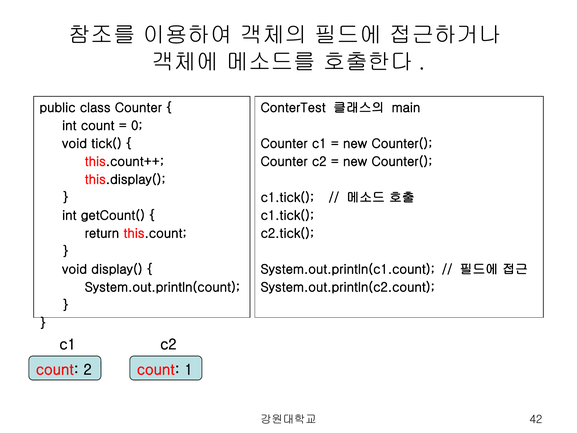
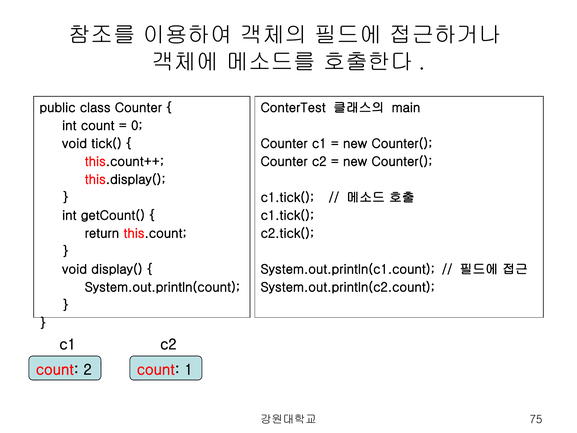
42: 42 -> 75
